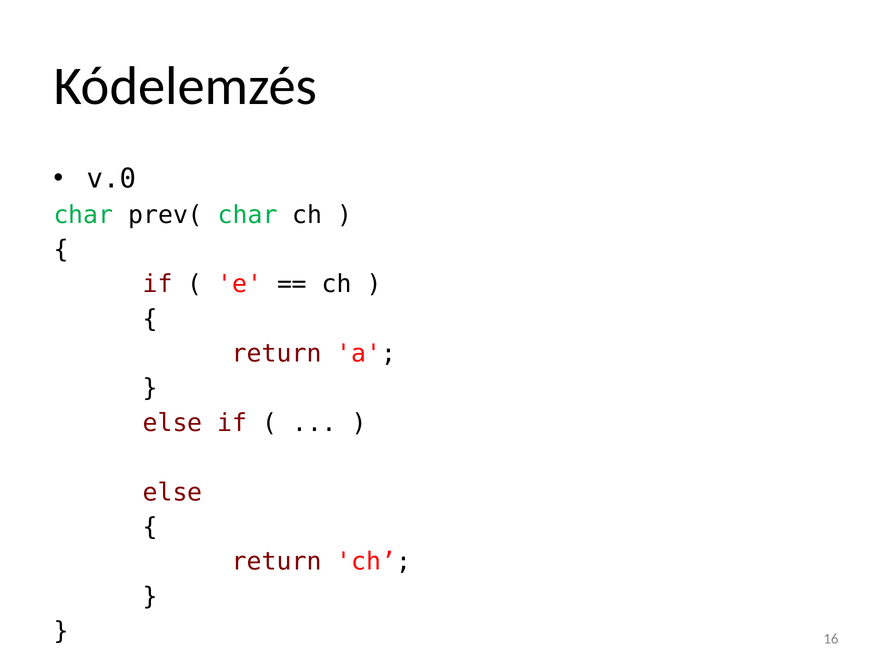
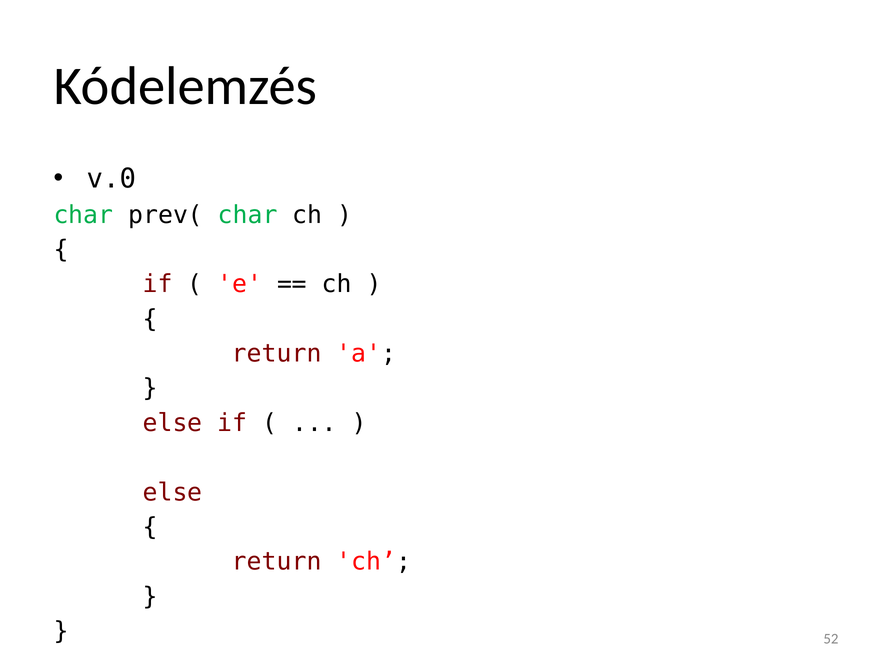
16: 16 -> 52
